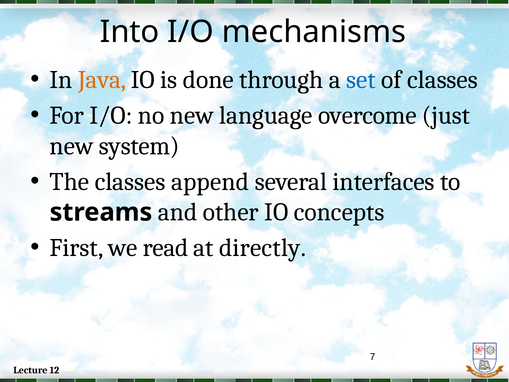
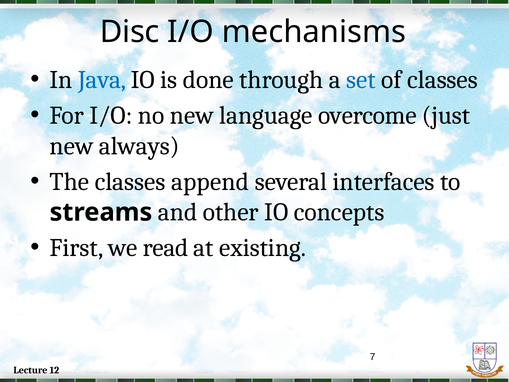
Into: Into -> Disc
Java colour: orange -> blue
system: system -> always
directly: directly -> existing
